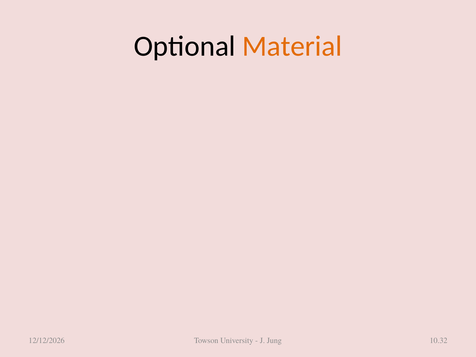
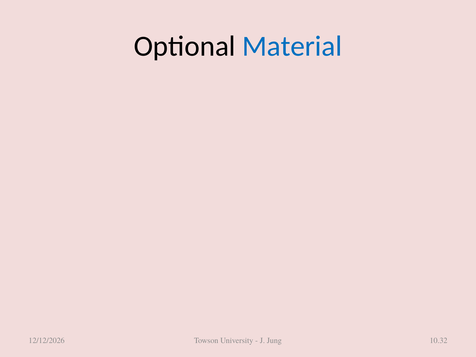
Material colour: orange -> blue
